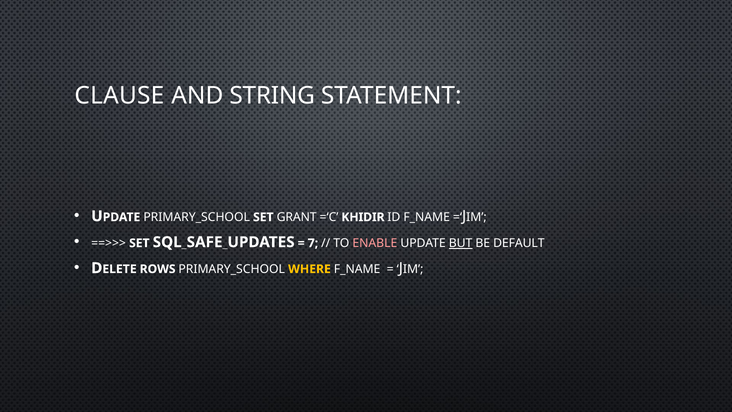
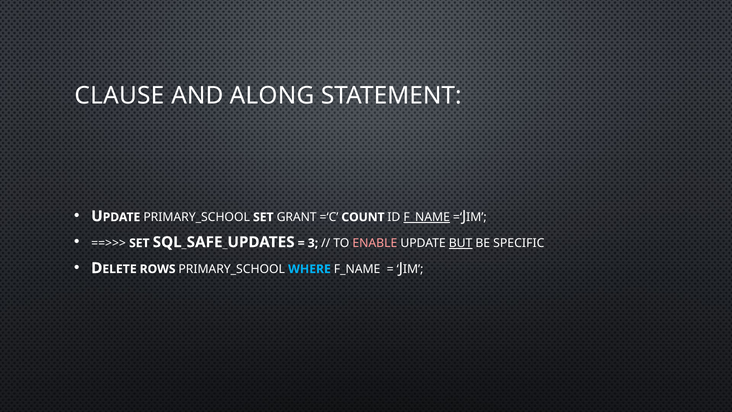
STRING: STRING -> ALONG
KHIDIR: KHIDIR -> COUNT
F_NAME at (427, 217) underline: none -> present
7: 7 -> 3
DEFAULT: DEFAULT -> SPECIFIC
WHERE colour: yellow -> light blue
